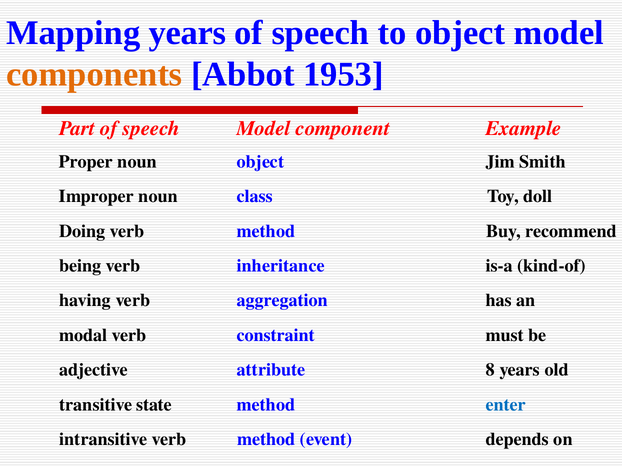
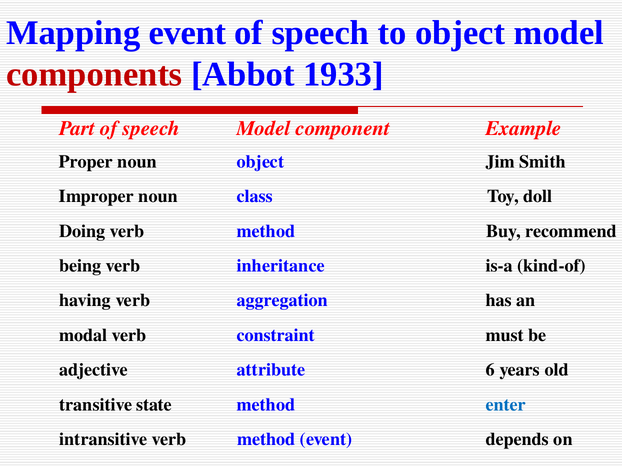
Mapping years: years -> event
components colour: orange -> red
1953: 1953 -> 1933
8: 8 -> 6
